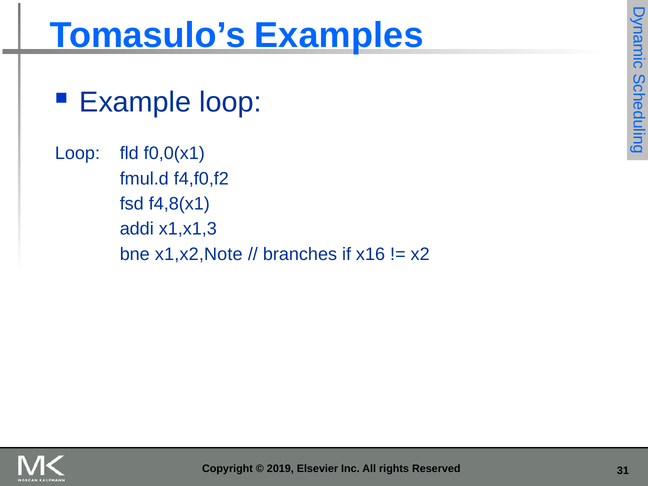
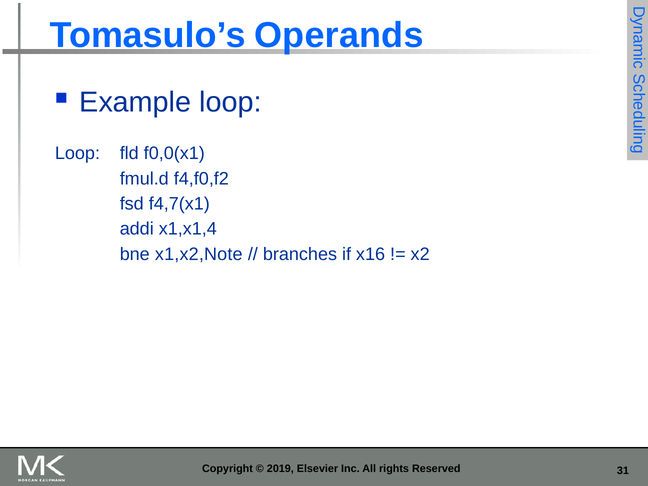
Examples: Examples -> Operands
f4,8(x1: f4,8(x1 -> f4,7(x1
x1,x1,3: x1,x1,3 -> x1,x1,4
